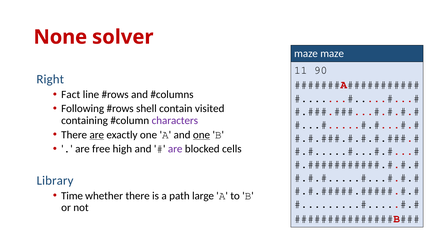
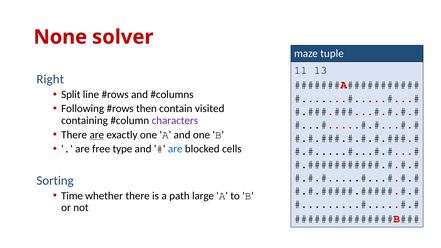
maze maze: maze -> tuple
90: 90 -> 13
Fact: Fact -> Split
shell: shell -> then
one at (201, 135) underline: present -> none
high: high -> type
are at (175, 149) colour: purple -> blue
Library: Library -> Sorting
